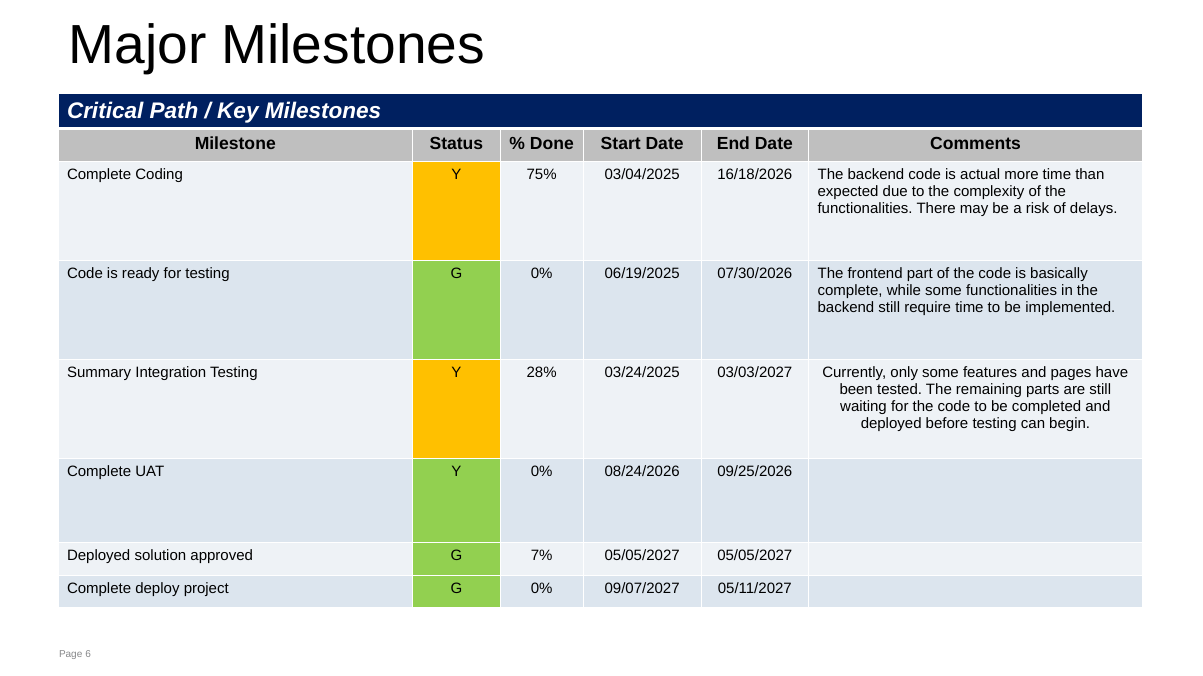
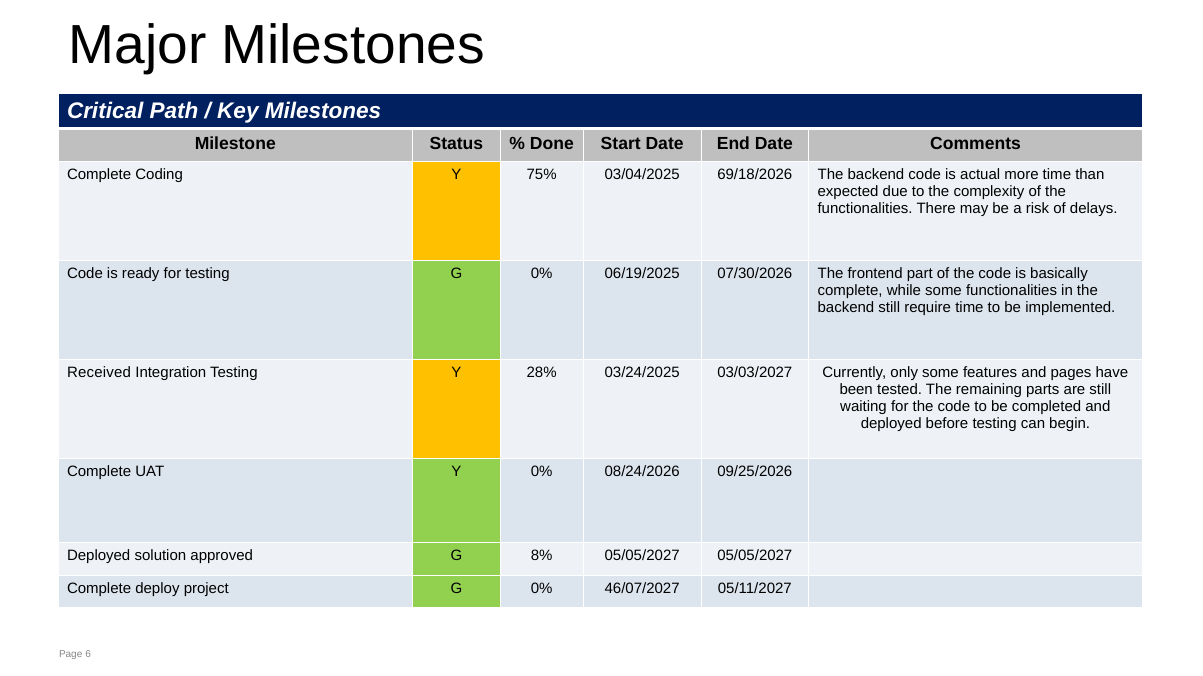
16/18/2026: 16/18/2026 -> 69/18/2026
Summary: Summary -> Received
7%: 7% -> 8%
09/07/2027: 09/07/2027 -> 46/07/2027
